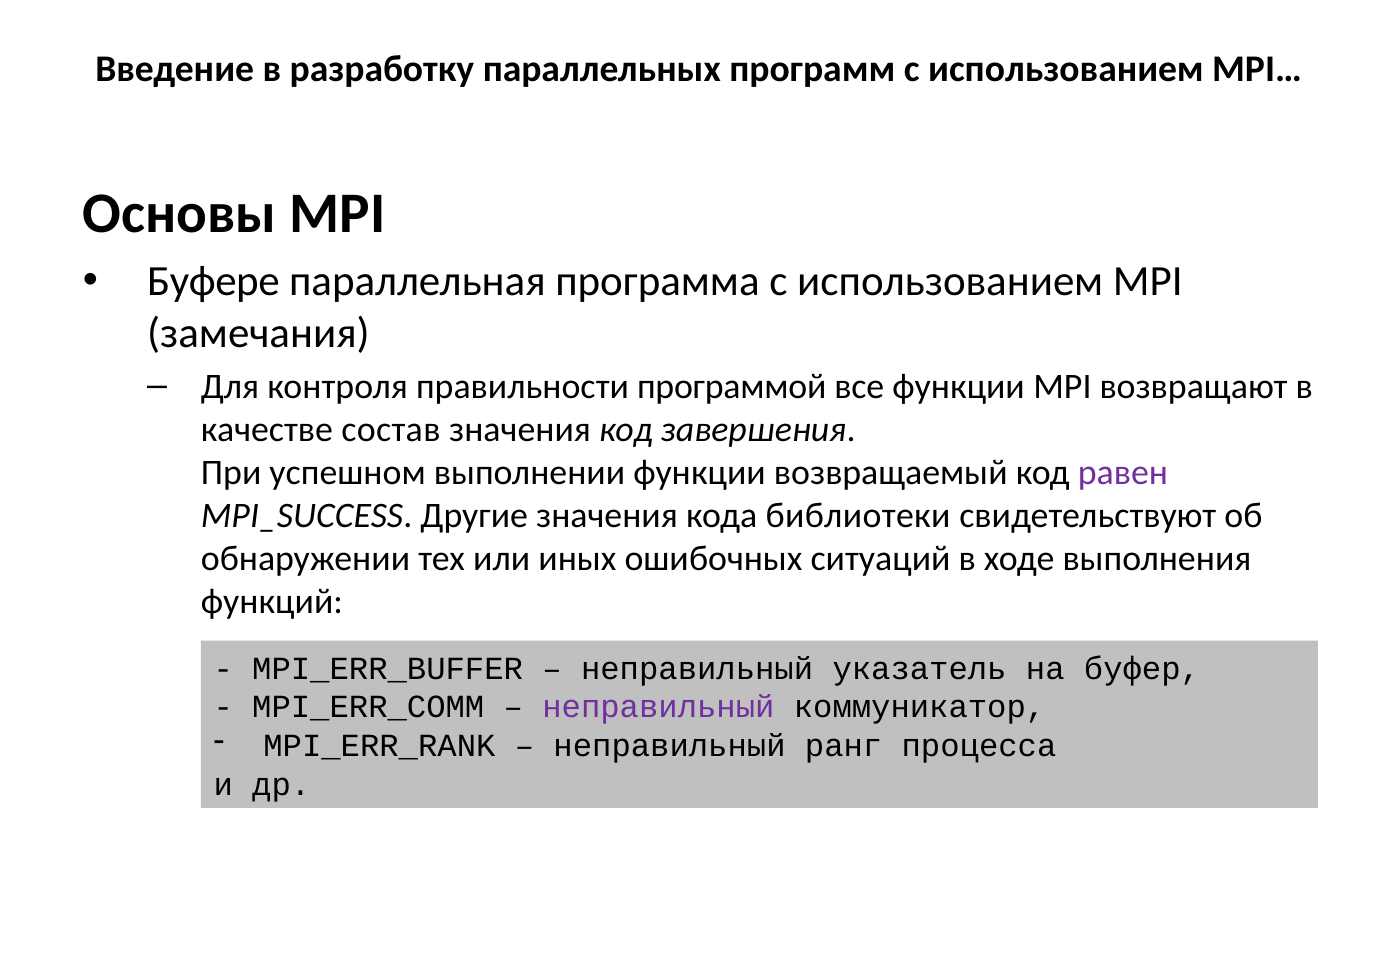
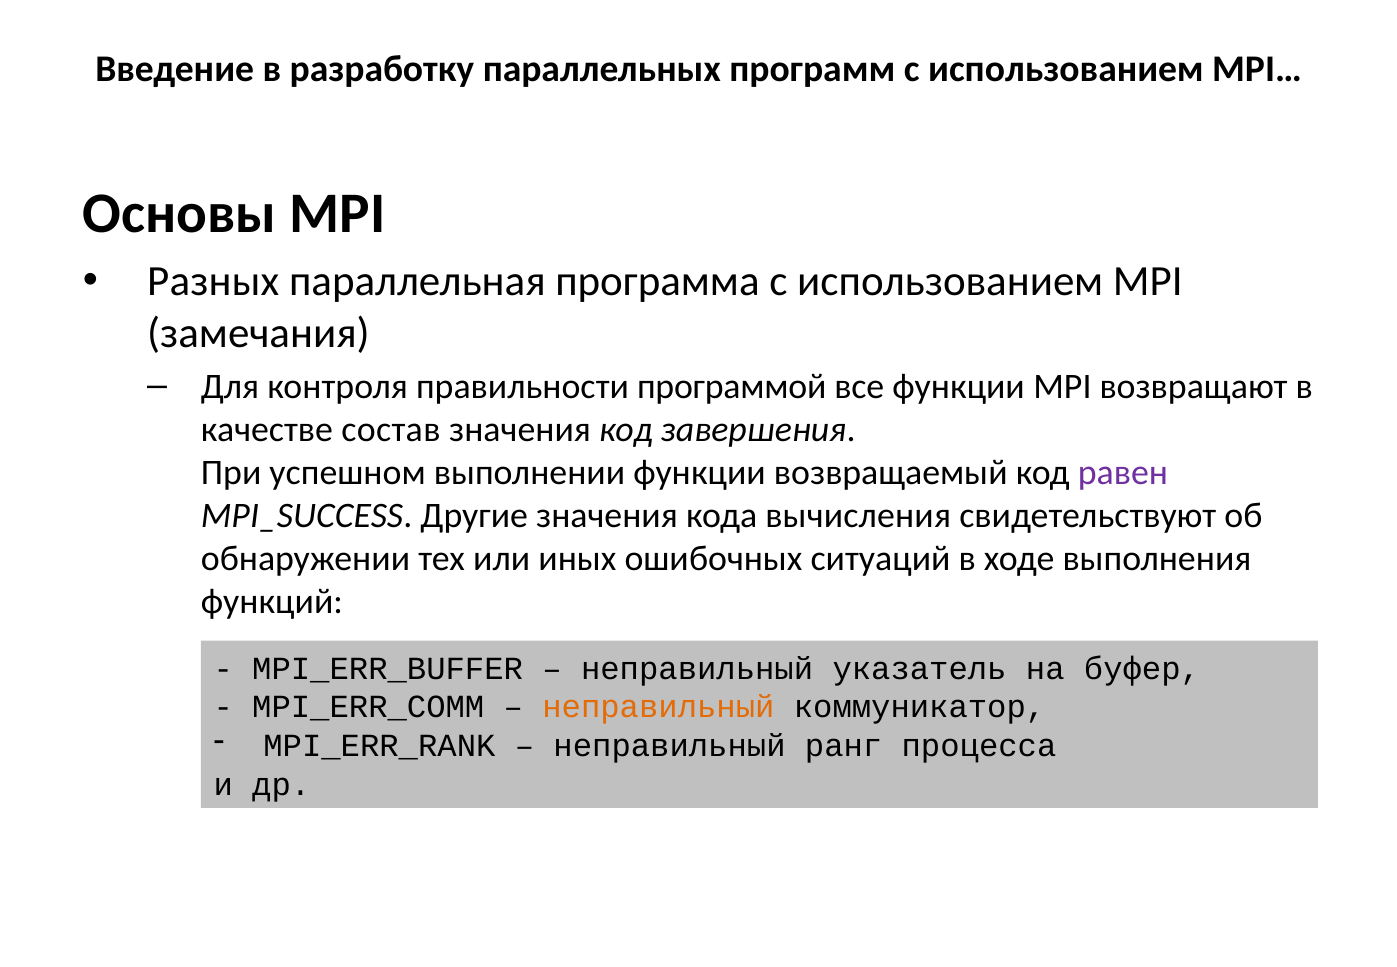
Буфере: Буфере -> Разных
библиотеки: библиотеки -> вычисления
неправильный at (658, 707) colour: purple -> orange
